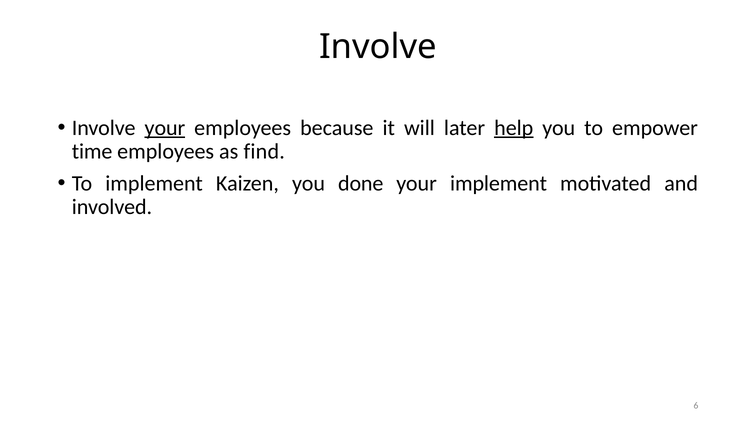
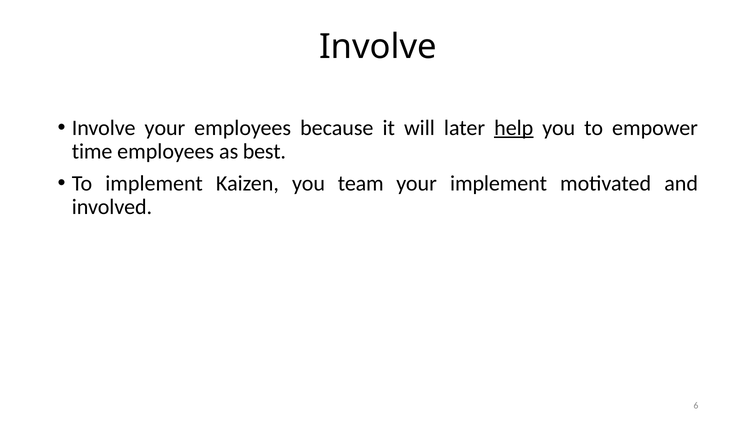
your at (165, 128) underline: present -> none
find: find -> best
done: done -> team
